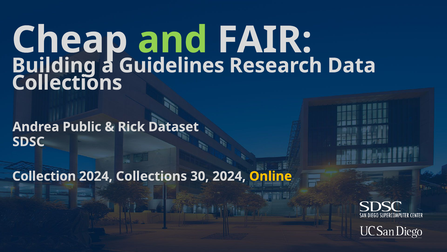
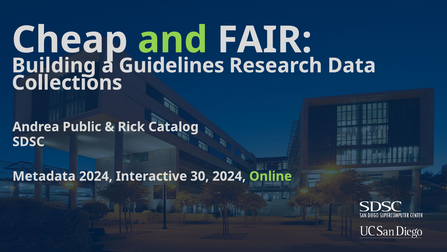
Dataset: Dataset -> Catalog
Collection: Collection -> Metadata
2024 Collections: Collections -> Interactive
Online colour: yellow -> light green
